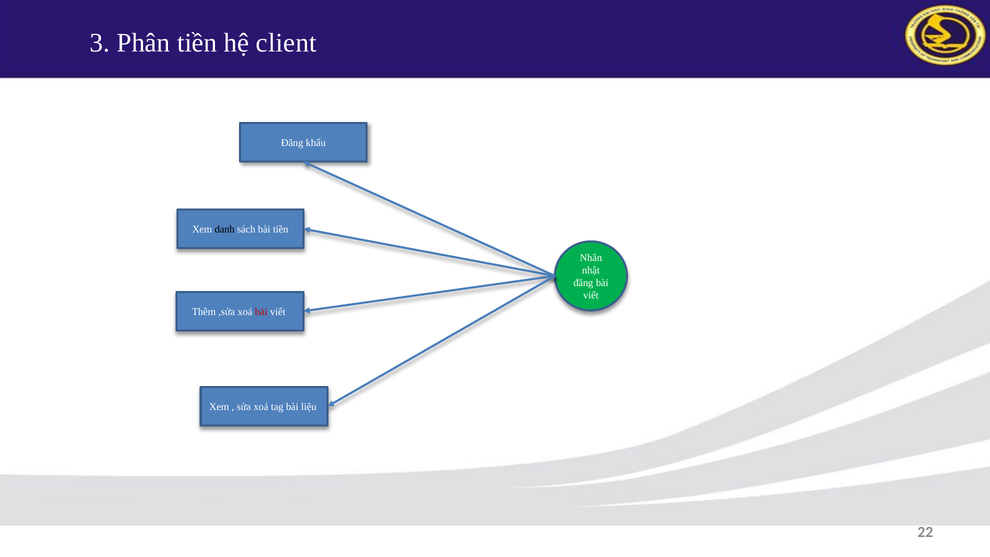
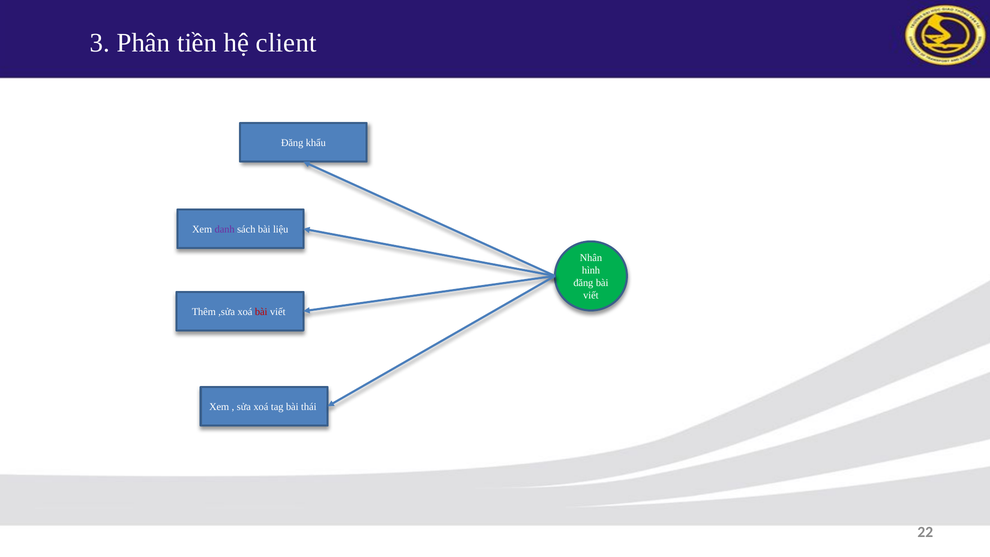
danh colour: black -> purple
bài tiền: tiền -> liệu
nhật: nhật -> hình
liệu: liệu -> thái
